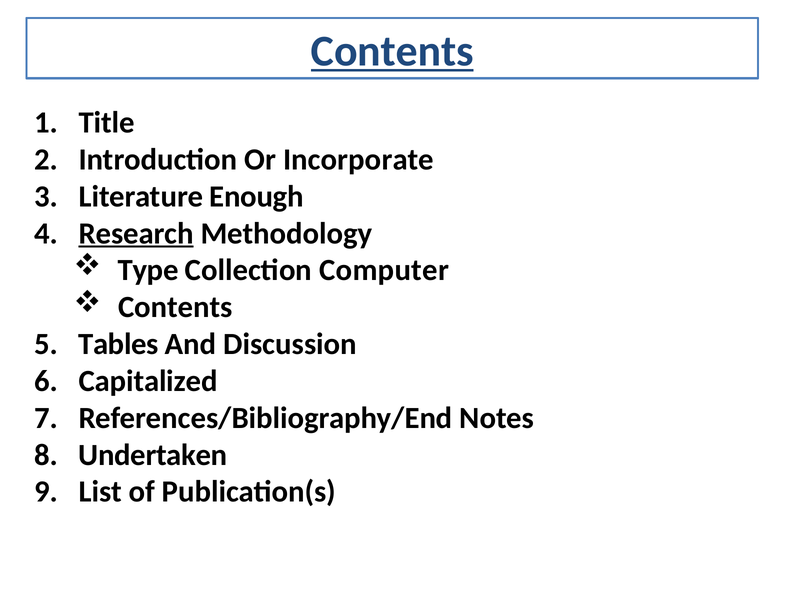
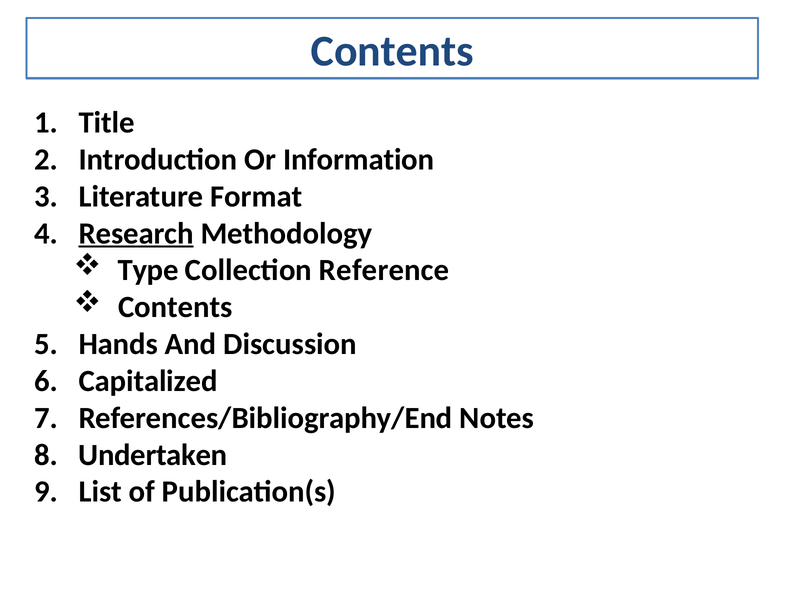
Contents at (392, 51) underline: present -> none
Incorporate: Incorporate -> Information
Enough: Enough -> Format
Computer: Computer -> Reference
Tables: Tables -> Hands
